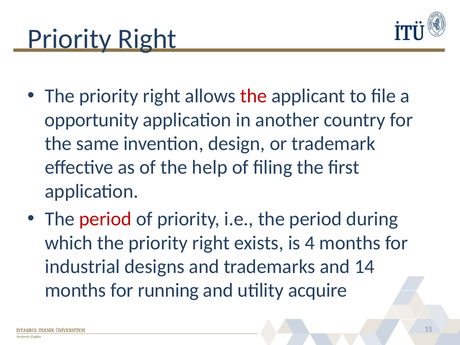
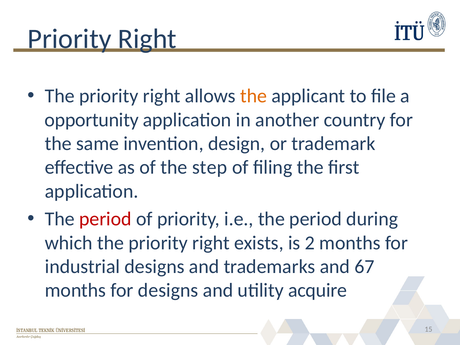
the at (253, 96) colour: red -> orange
help: help -> step
4: 4 -> 2
14: 14 -> 67
for running: running -> designs
